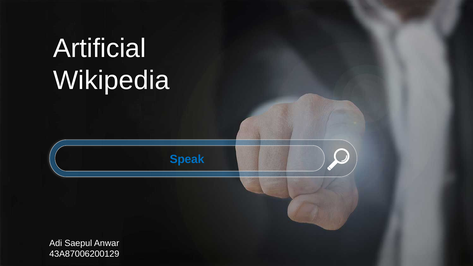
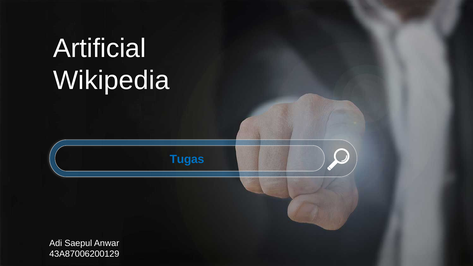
Speak: Speak -> Tugas
